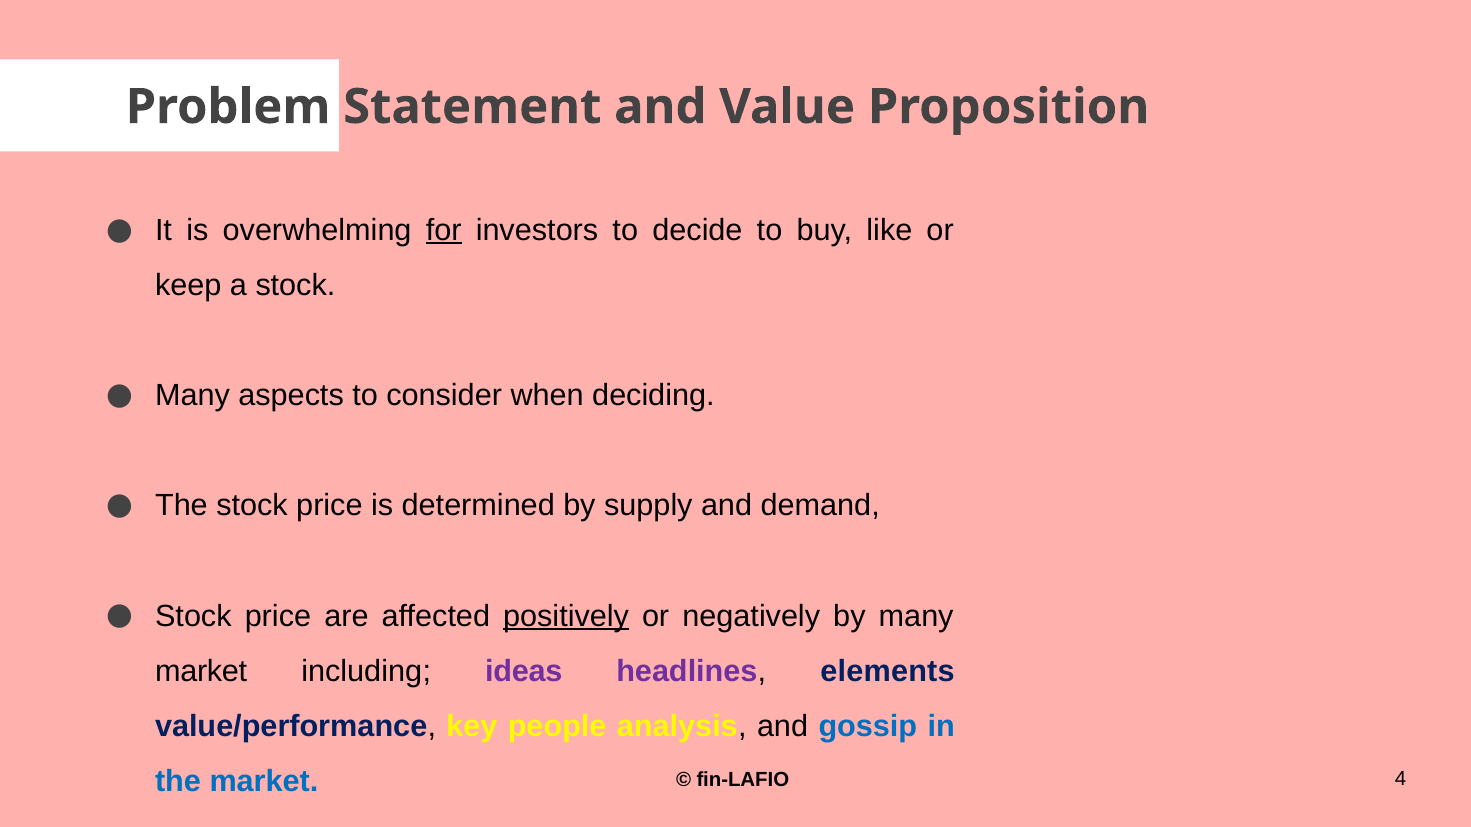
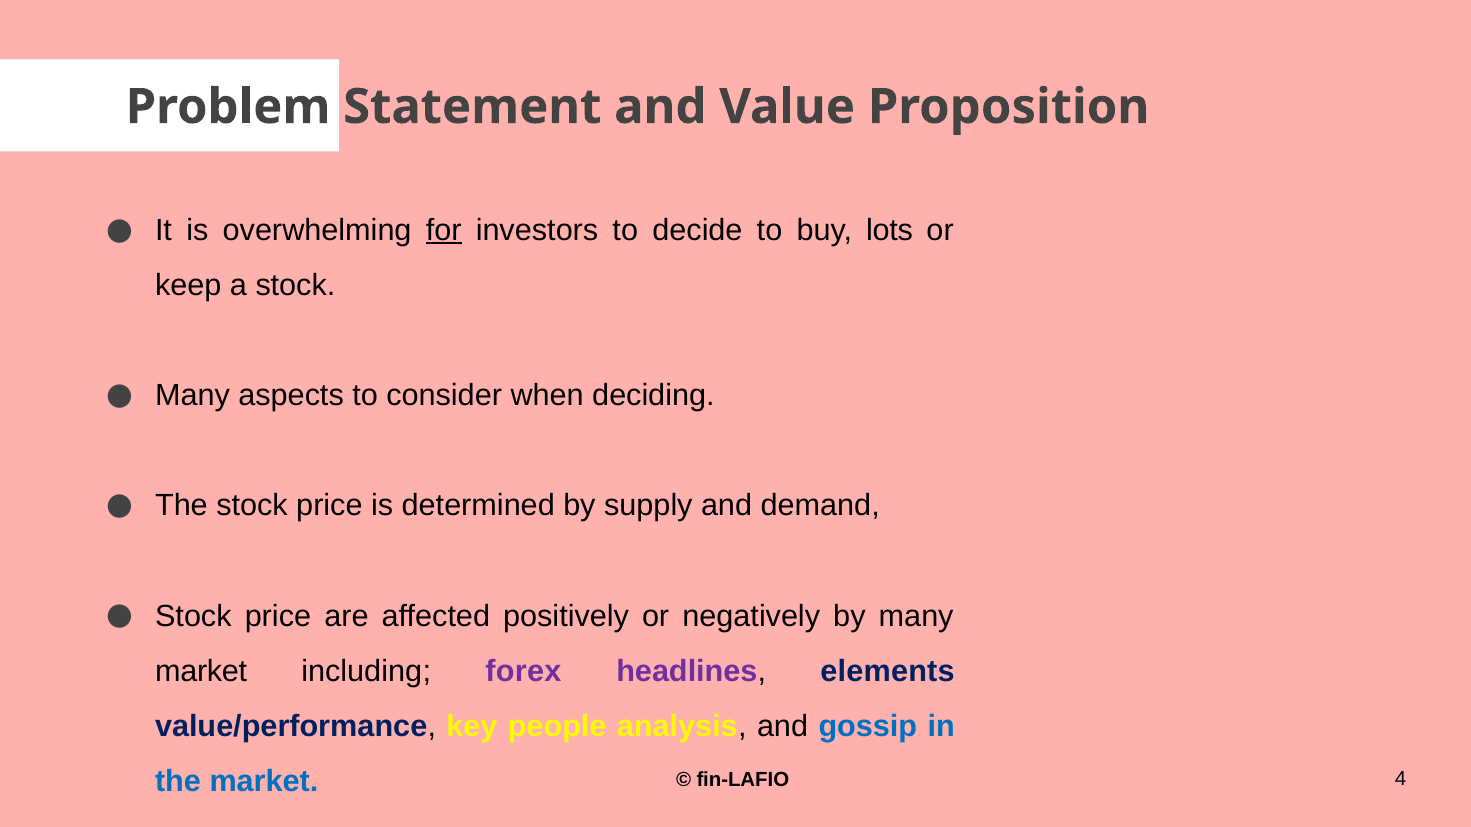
like: like -> lots
positively underline: present -> none
ideas: ideas -> forex
